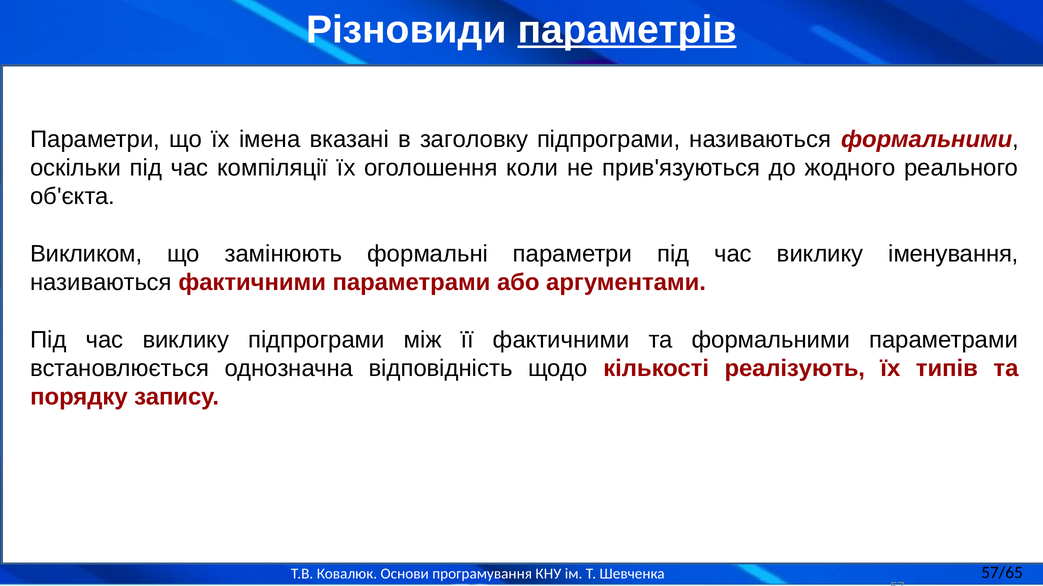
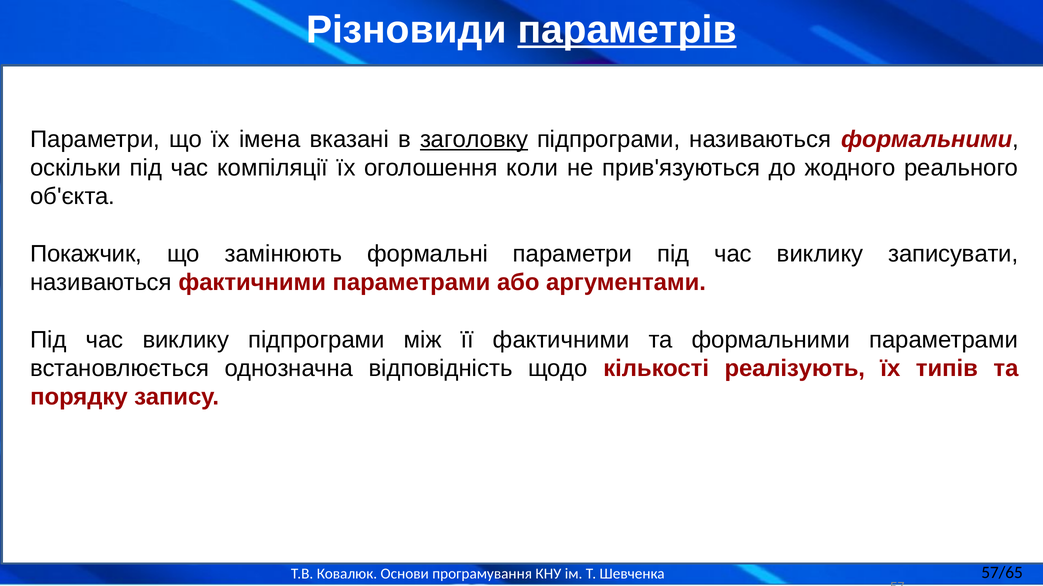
заголовку underline: none -> present
Викликом: Викликом -> Покажчик
іменування: іменування -> записувати
